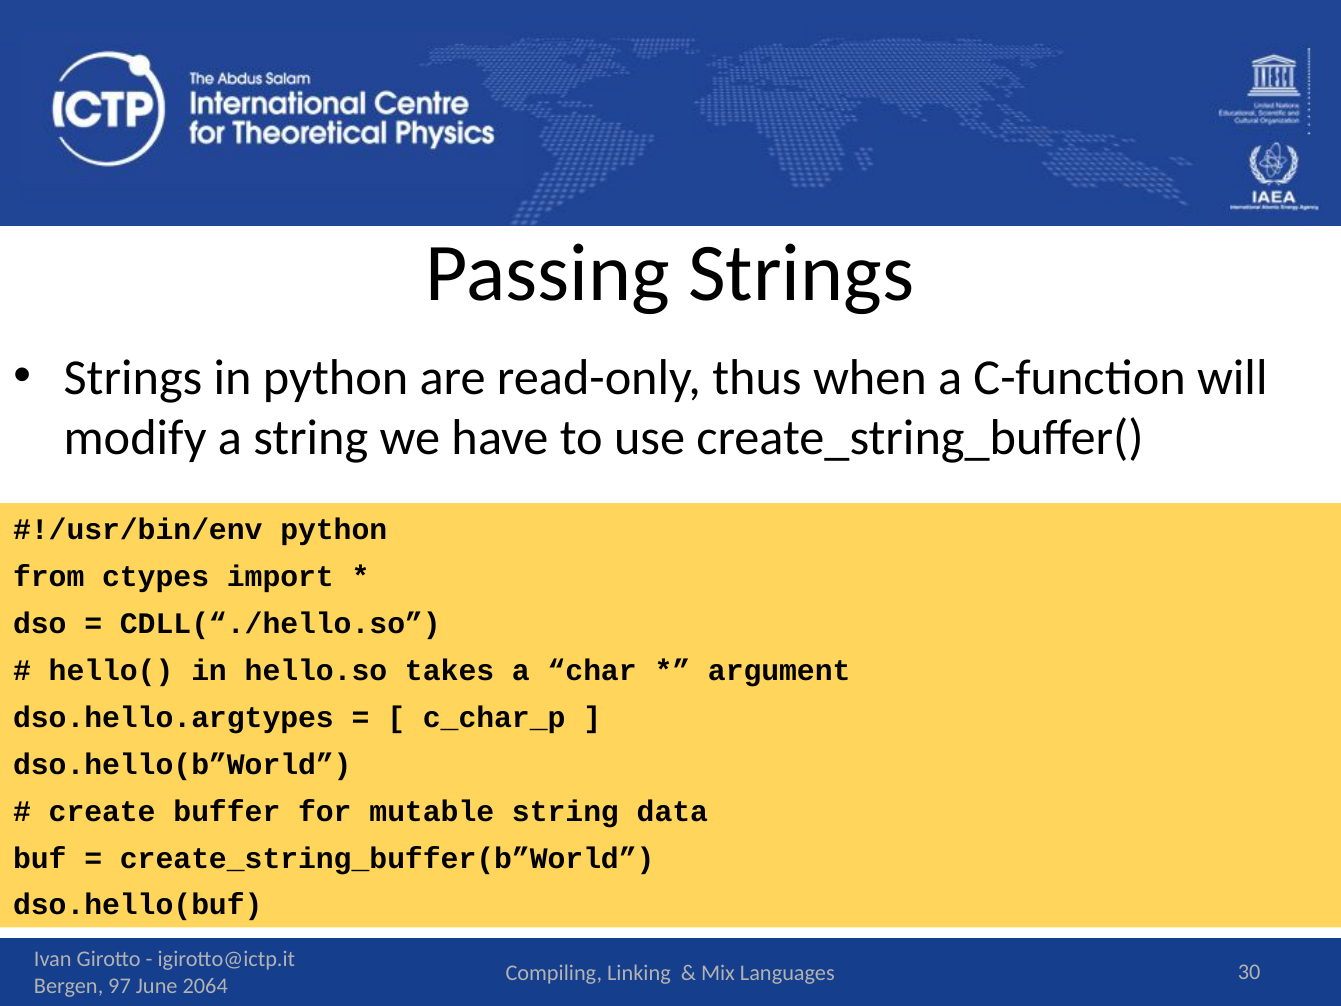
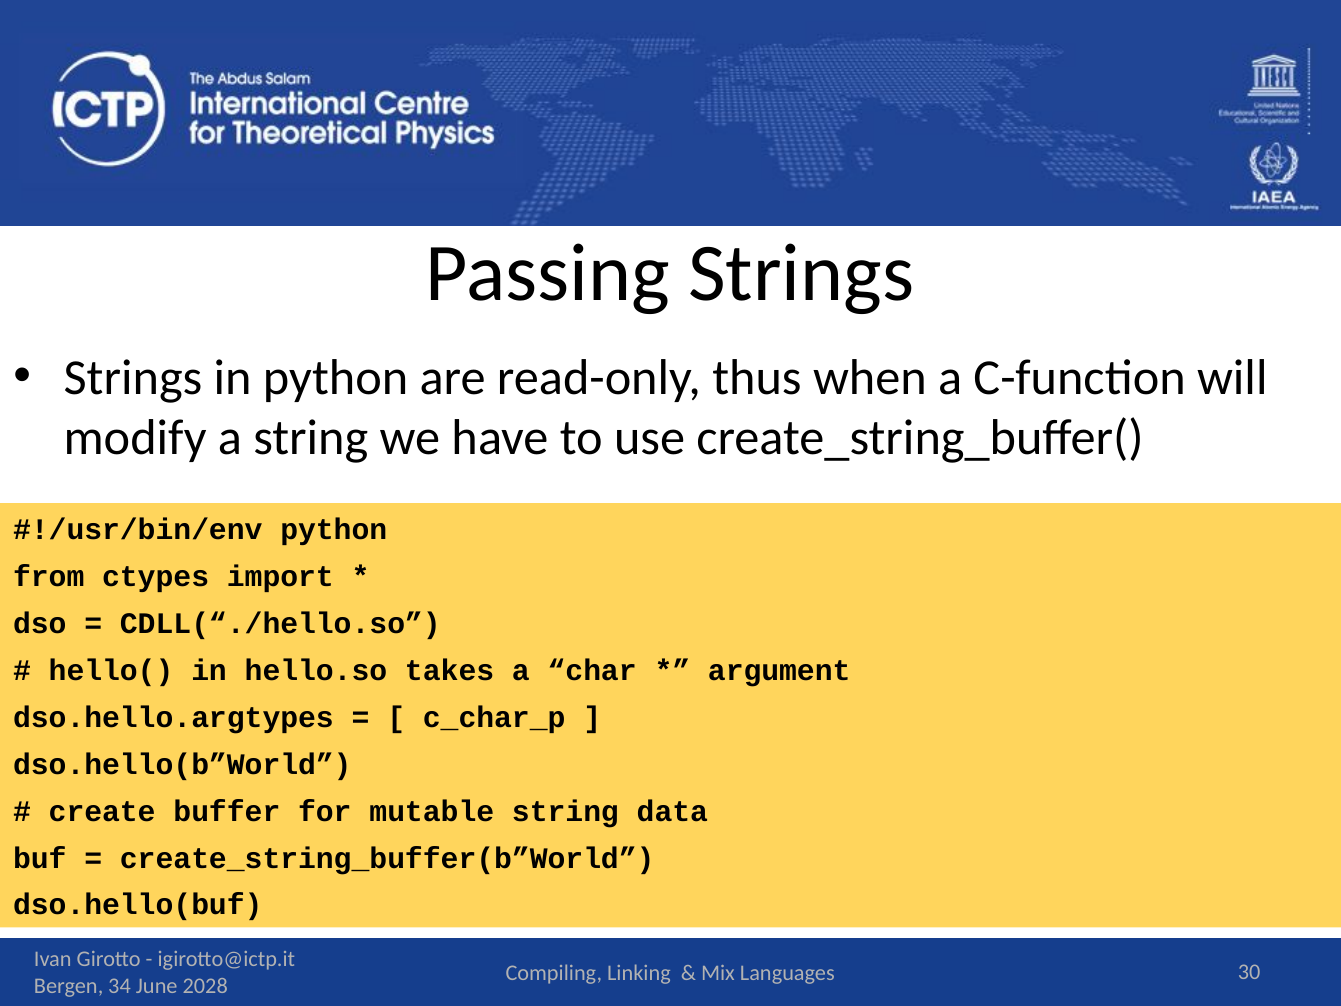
97: 97 -> 34
2064: 2064 -> 2028
